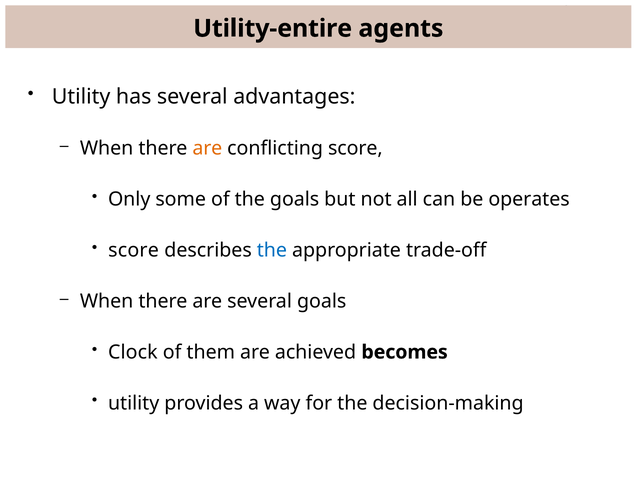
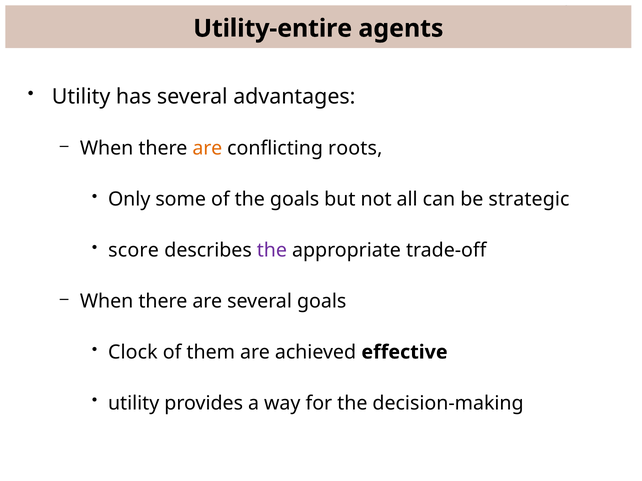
conflicting score: score -> roots
operates: operates -> strategic
the at (272, 251) colour: blue -> purple
becomes: becomes -> effective
